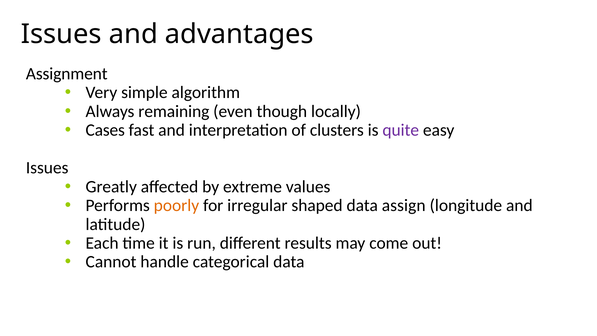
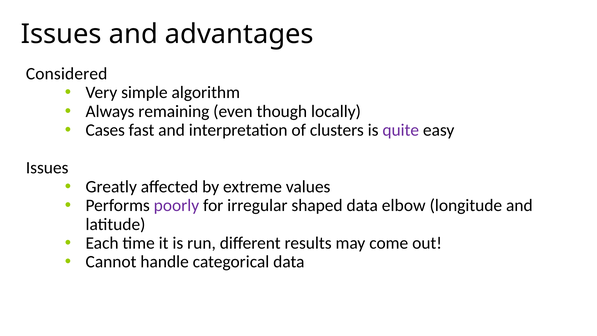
Assignment: Assignment -> Considered
poorly colour: orange -> purple
assign: assign -> elbow
